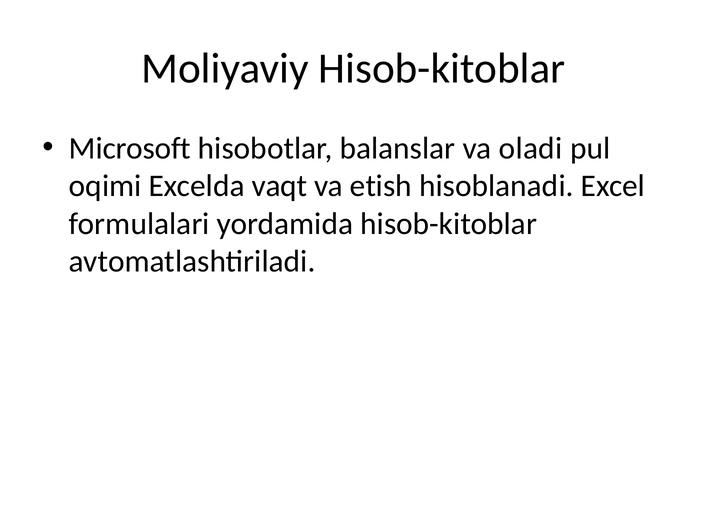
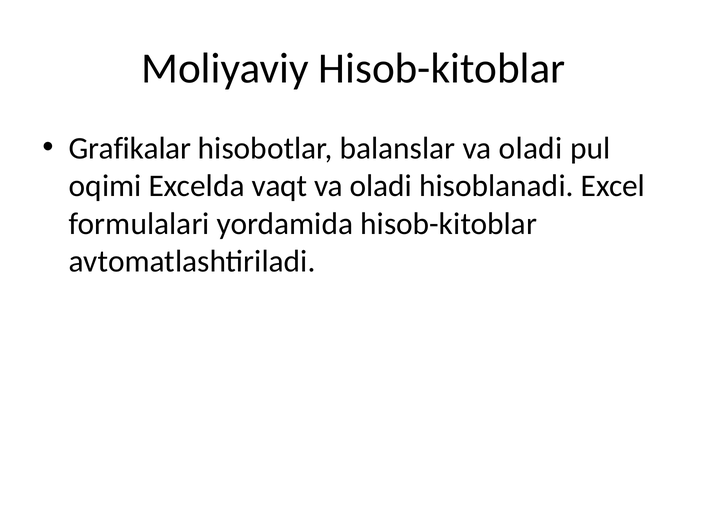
Microsoft: Microsoft -> Grafikalar
etish at (381, 186): etish -> oladi
